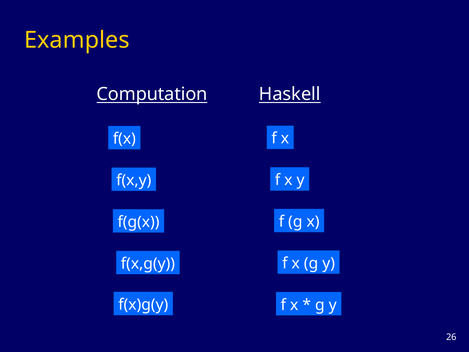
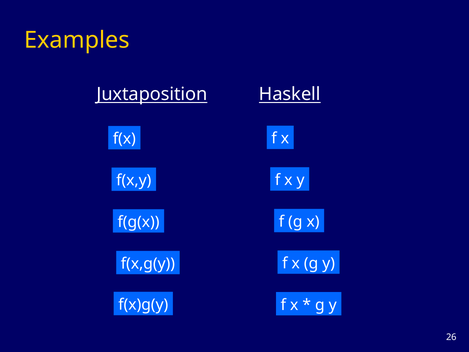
Computation: Computation -> Juxtaposition
